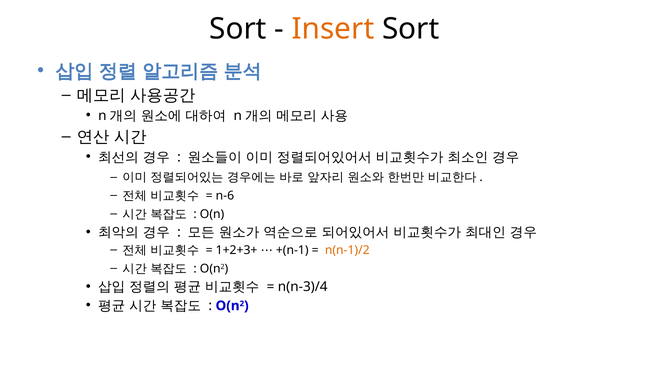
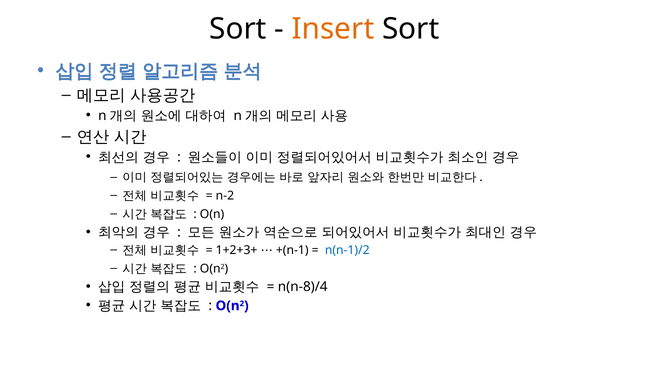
n-6: n-6 -> n-2
n(n-1)/2 colour: orange -> blue
n(n-3)/4: n(n-3)/4 -> n(n-8)/4
